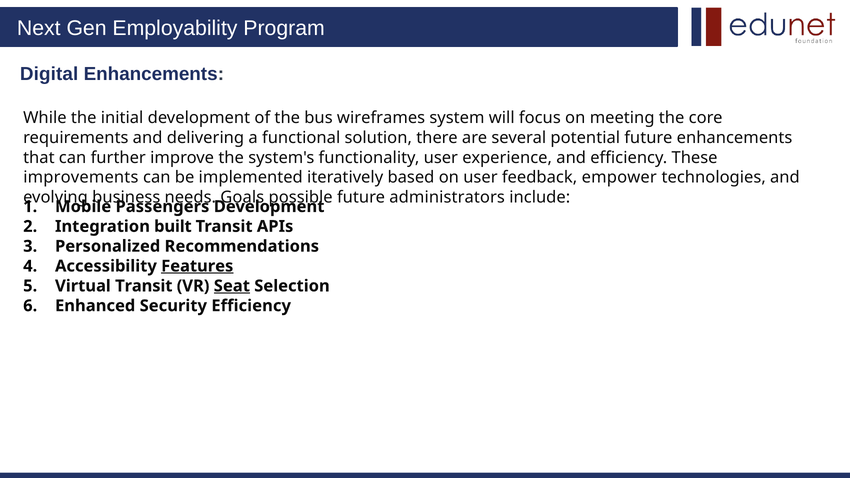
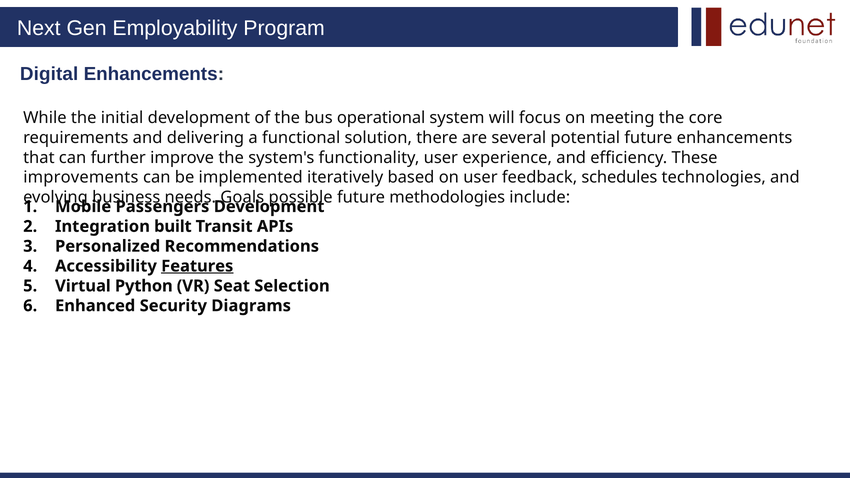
wireframes: wireframes -> operational
empower: empower -> schedules
administrators: administrators -> methodologies
Virtual Transit: Transit -> Python
Seat underline: present -> none
Security Efficiency: Efficiency -> Diagrams
